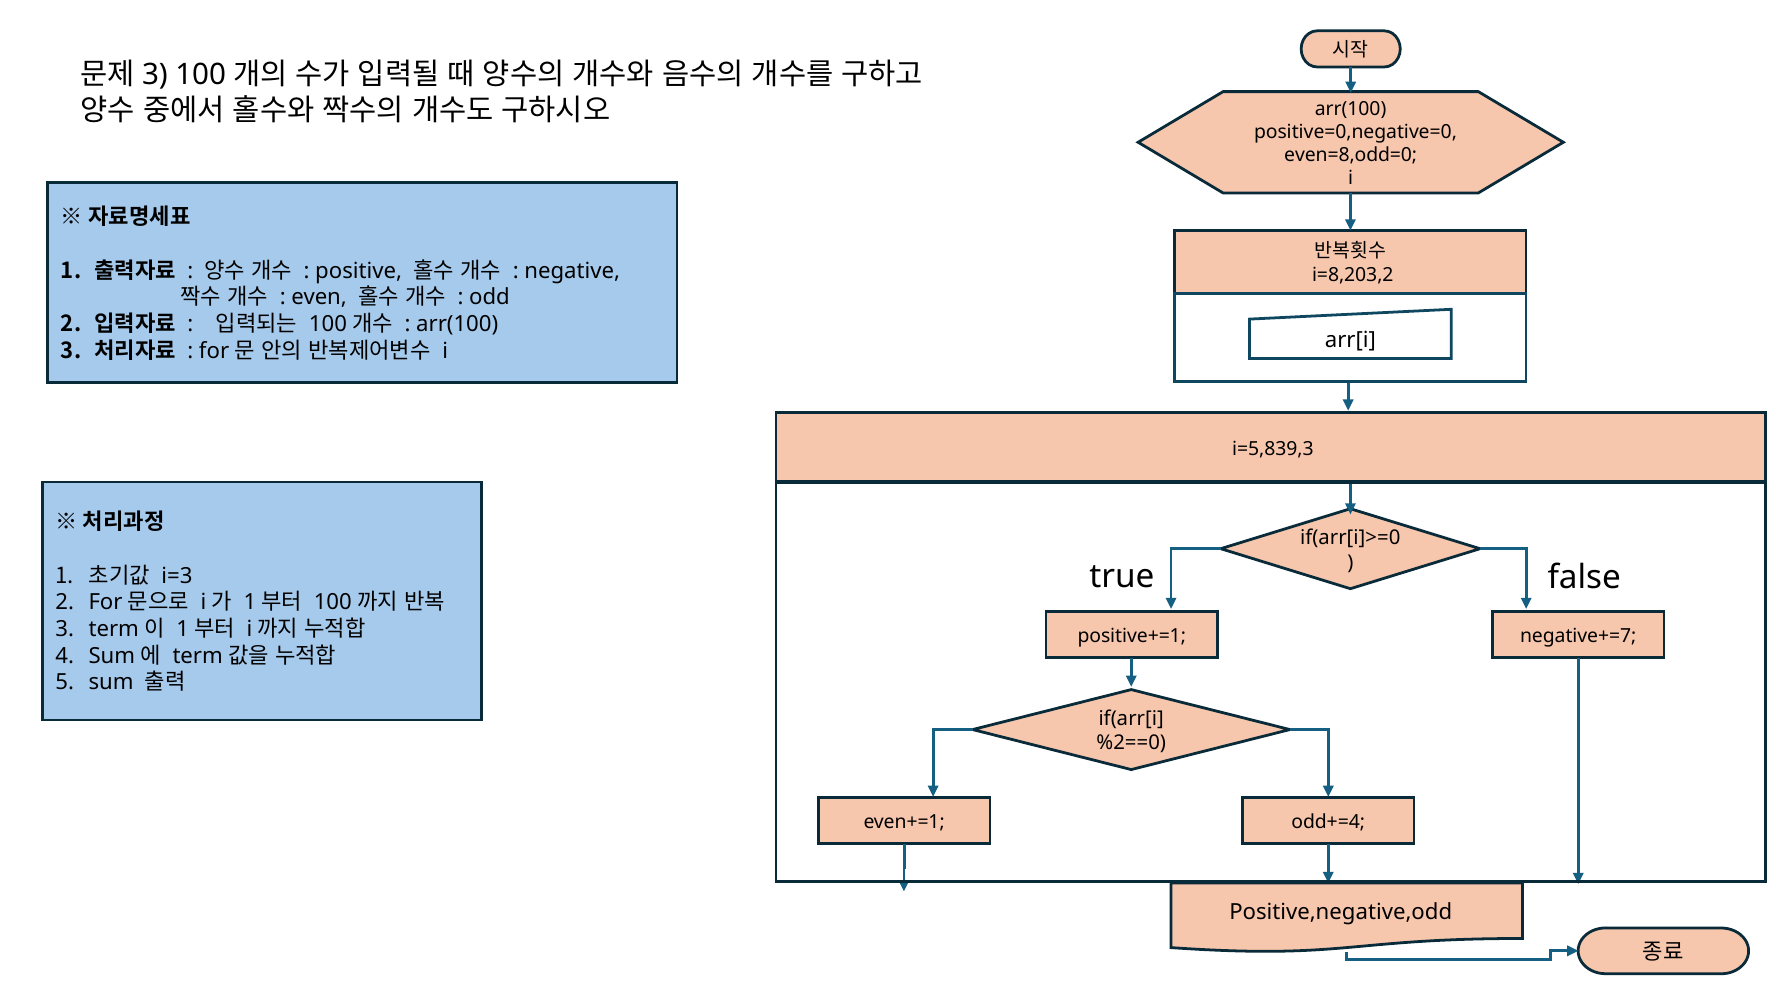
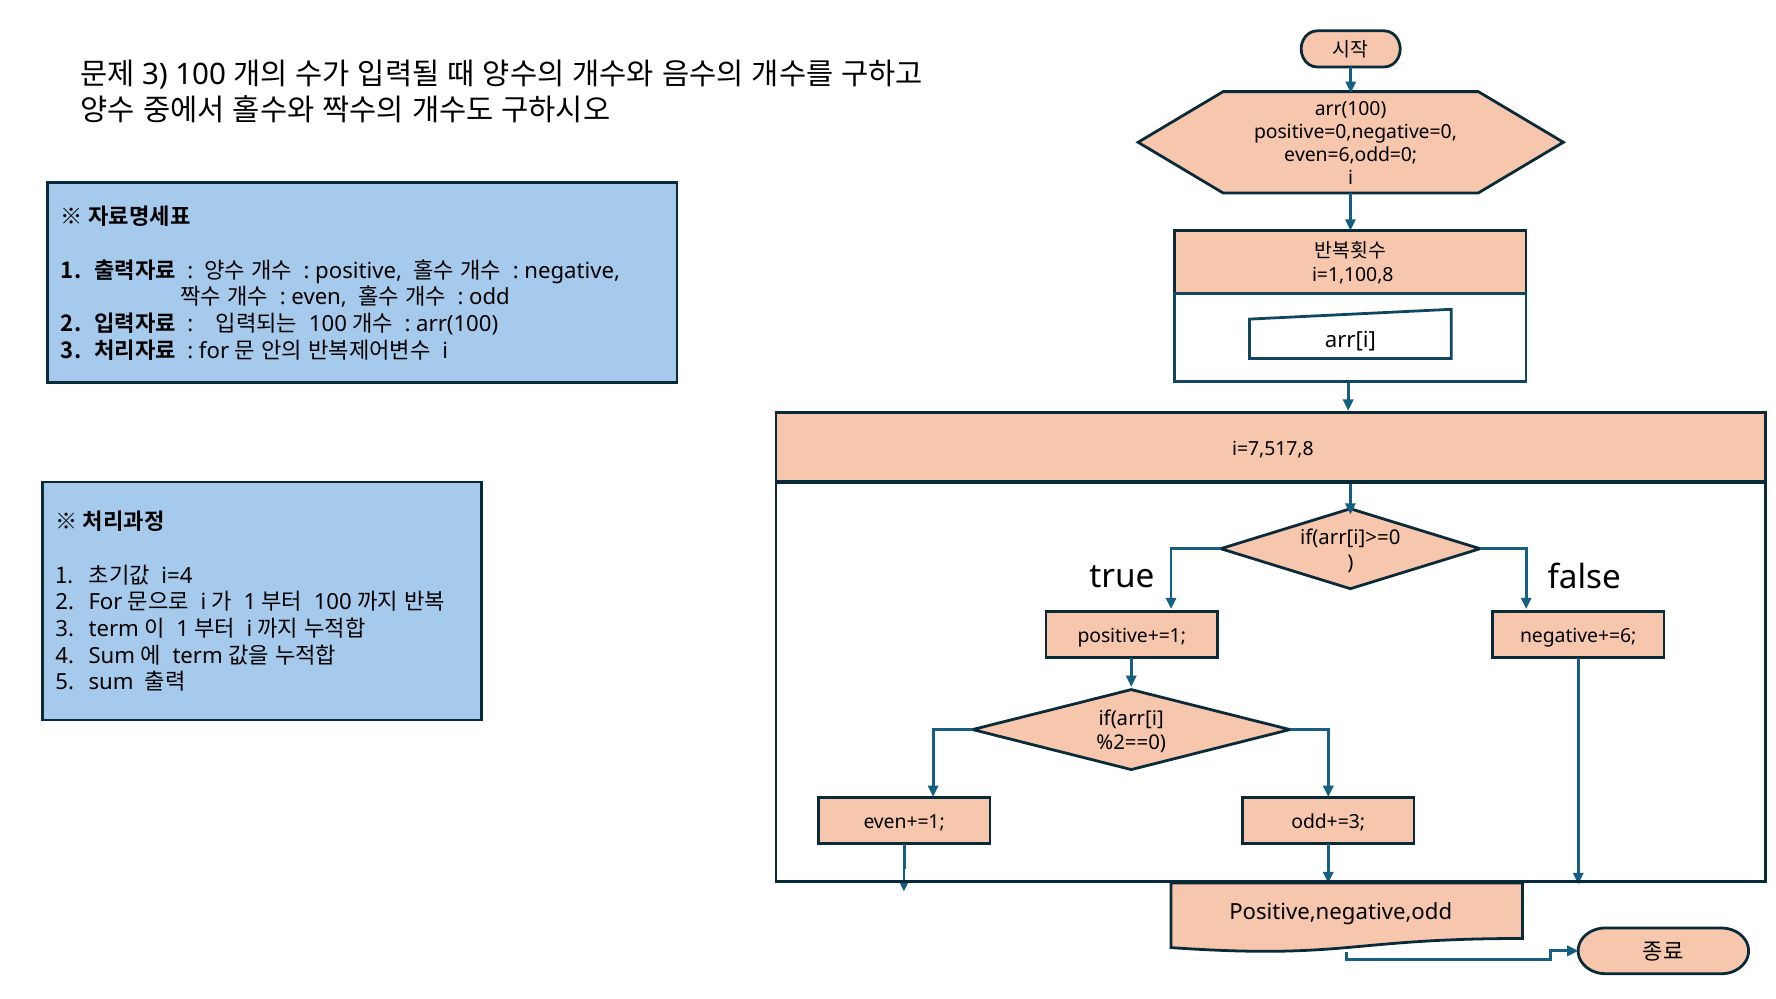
even=8,odd=0: even=8,odd=0 -> even=6,odd=0
i=8,203,2: i=8,203,2 -> i=1,100,8
i=5,839,3: i=5,839,3 -> i=7,517,8
i=3: i=3 -> i=4
negative+=7: negative+=7 -> negative+=6
odd+=4: odd+=4 -> odd+=3
